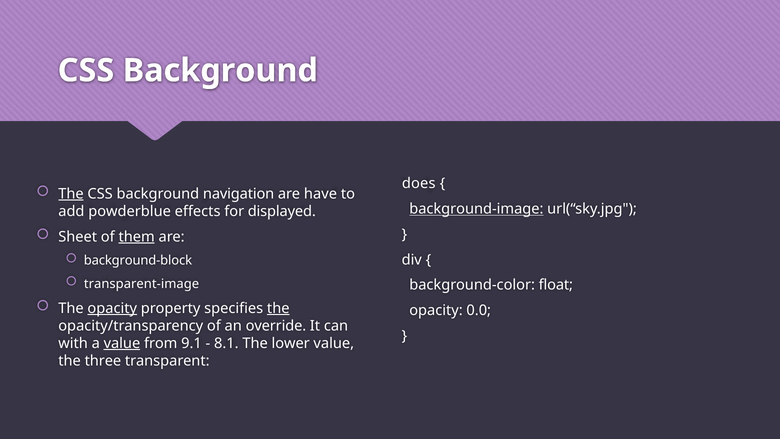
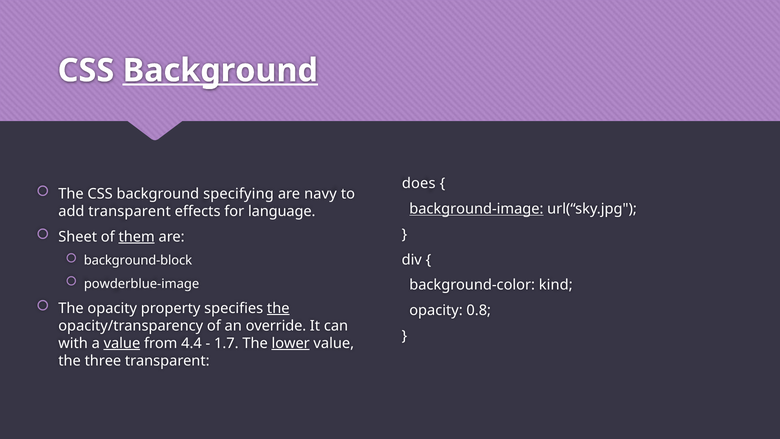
Background at (220, 71) underline: none -> present
The at (71, 194) underline: present -> none
navigation: navigation -> specifying
have: have -> navy
add powderblue: powderblue -> transparent
displayed: displayed -> language
transparent-image: transparent-image -> powderblue-image
float: float -> kind
opacity at (112, 308) underline: present -> none
0.0: 0.0 -> 0.8
9.1: 9.1 -> 4.4
8.1: 8.1 -> 1.7
lower underline: none -> present
